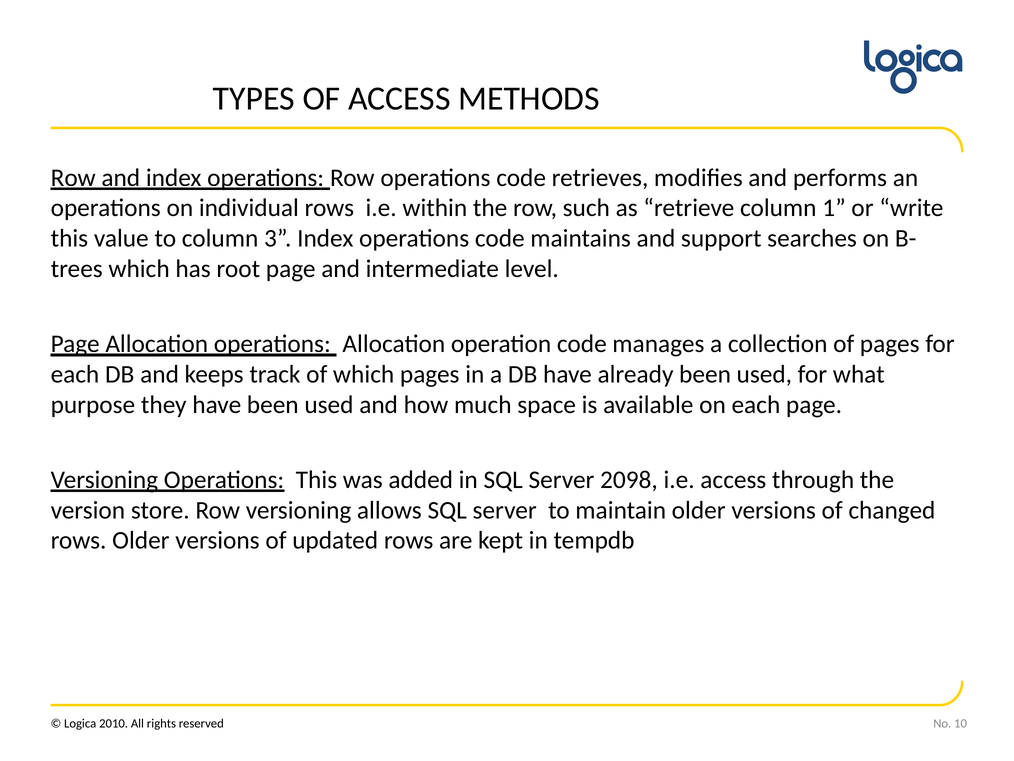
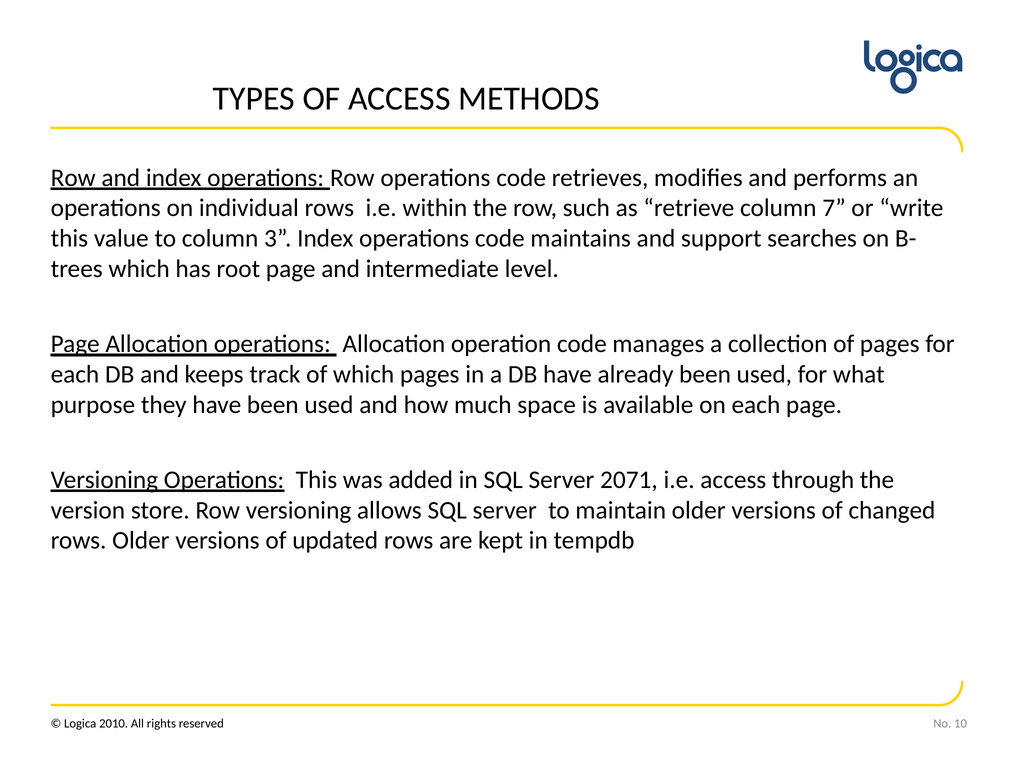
1: 1 -> 7
2098: 2098 -> 2071
